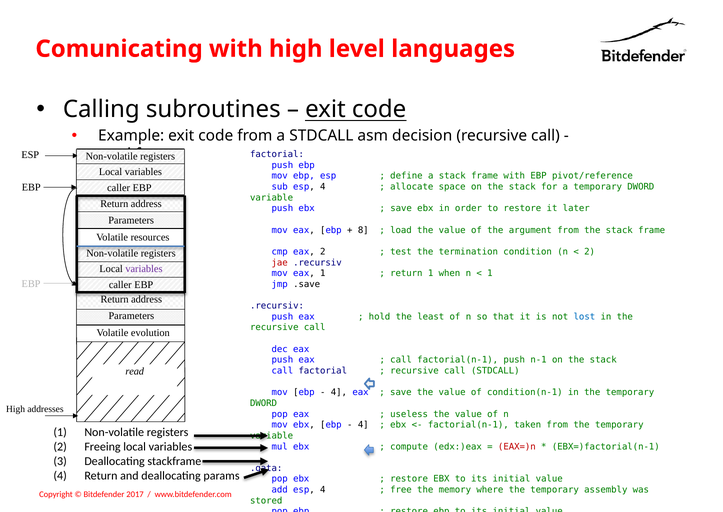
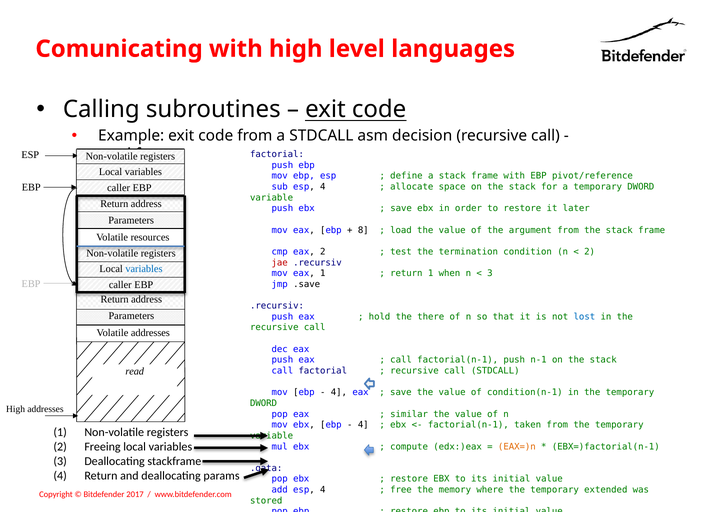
variables at (144, 268) colour: purple -> blue
1 at (490, 273): 1 -> 3
least: least -> there
Volatile evolution: evolution -> addresses
useless: useless -> similar
EAX=)n colour: red -> orange
assembly: assembly -> extended
